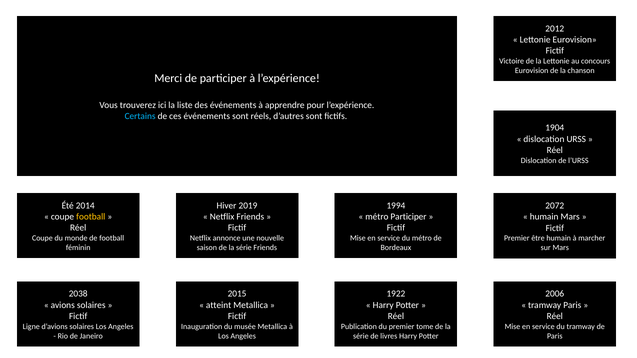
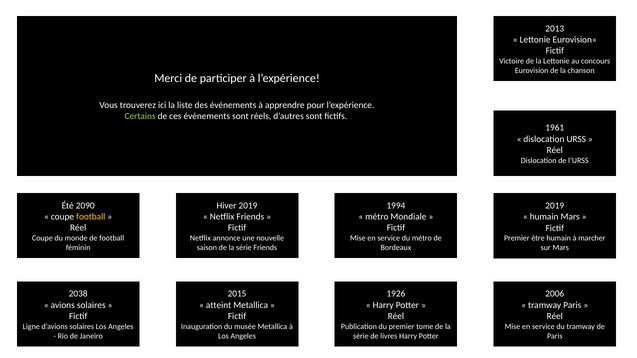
2012: 2012 -> 2013
Certains colour: light blue -> light green
1904: 1904 -> 1961
2014: 2014 -> 2090
2072 at (555, 206): 2072 -> 2019
métro Participer: Participer -> Mondiale
1922: 1922 -> 1926
